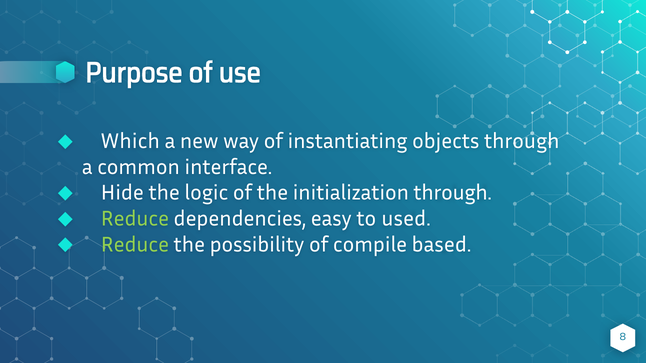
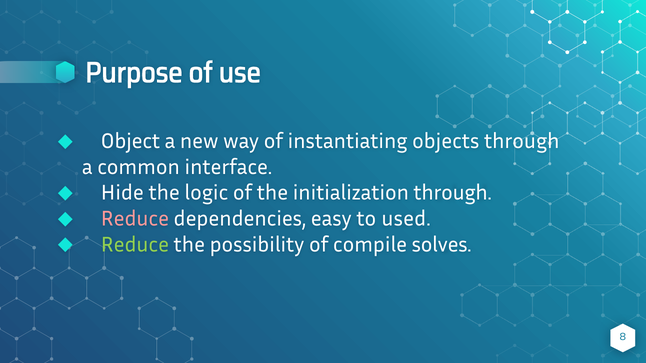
Which: Which -> Object
Reduce at (135, 219) colour: light green -> pink
based: based -> solves
